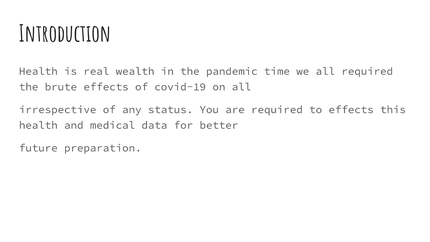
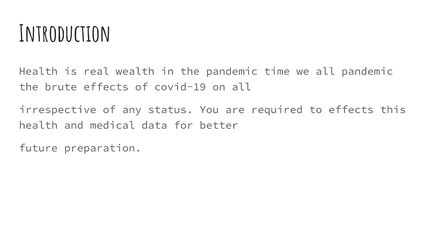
all required: required -> pandemic
